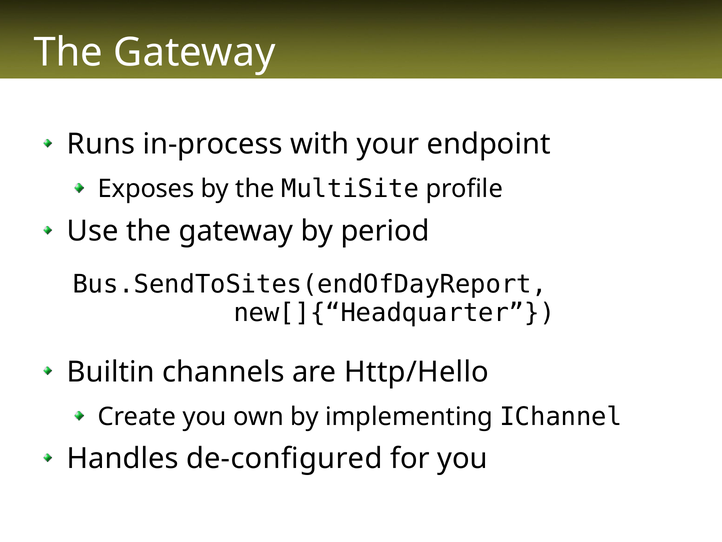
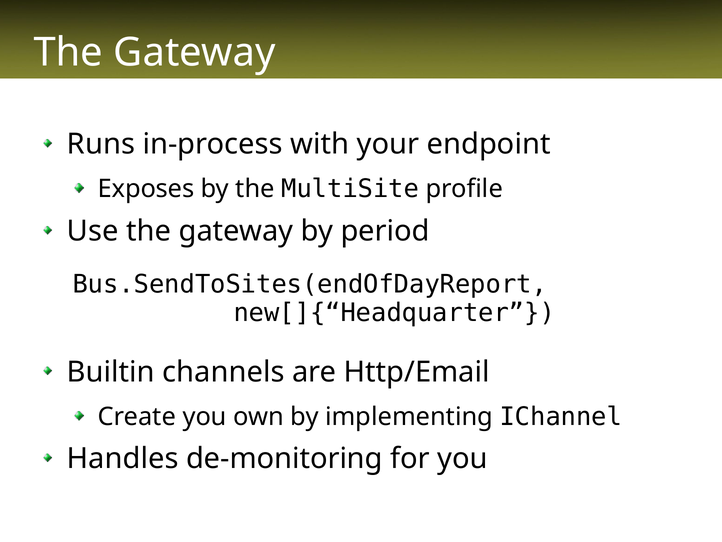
Http/Hello: Http/Hello -> Http/Email
de-configured: de-configured -> de-monitoring
